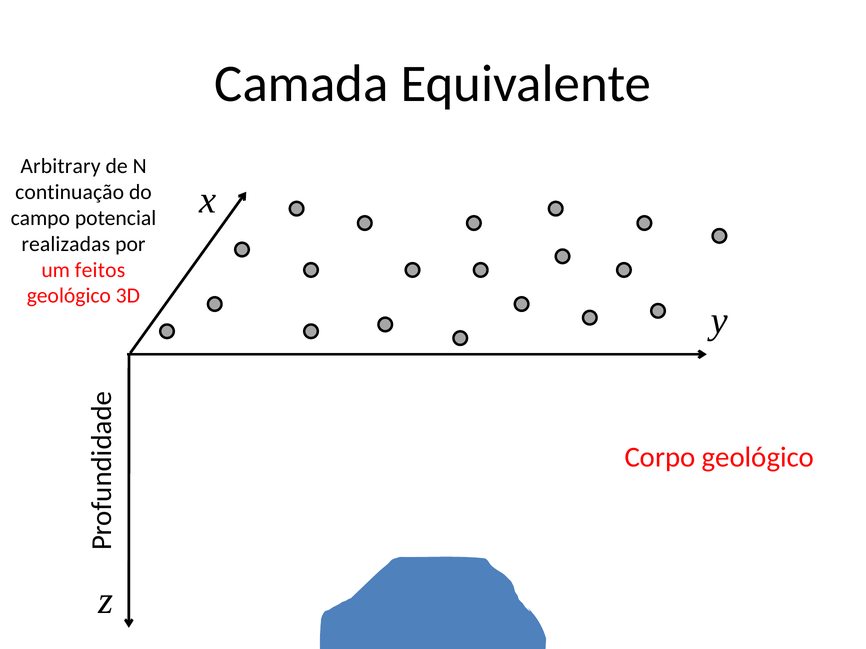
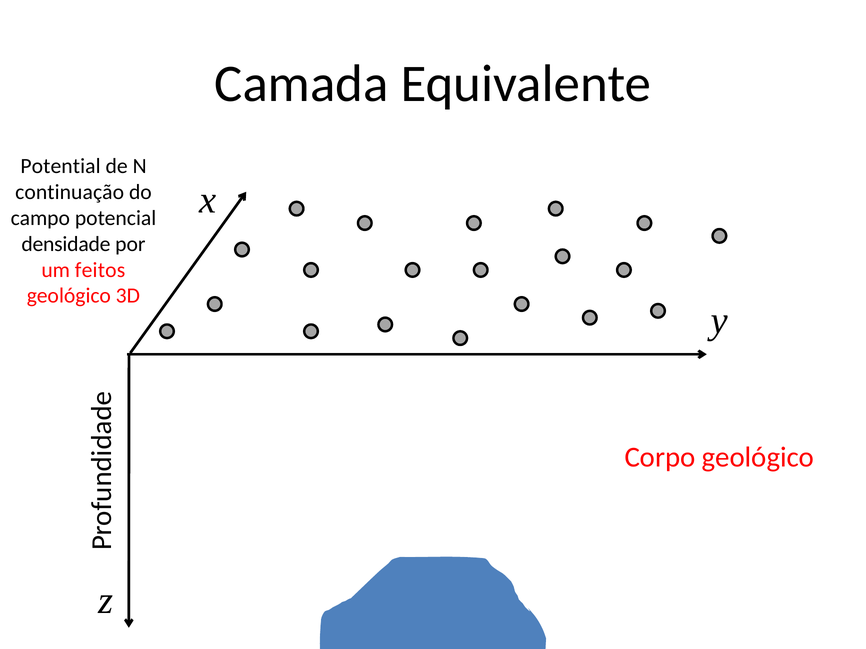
Arbitrary: Arbitrary -> Potential
realizadas: realizadas -> densidade
